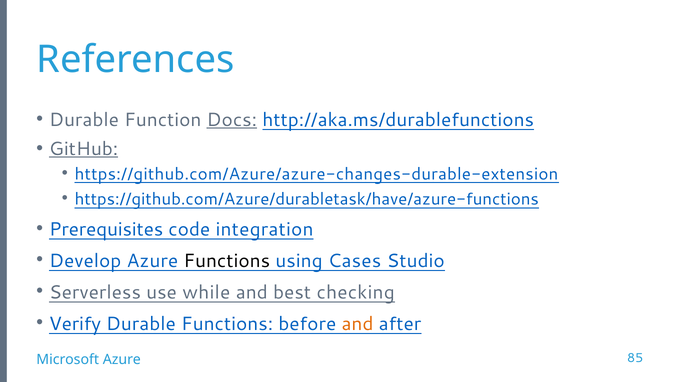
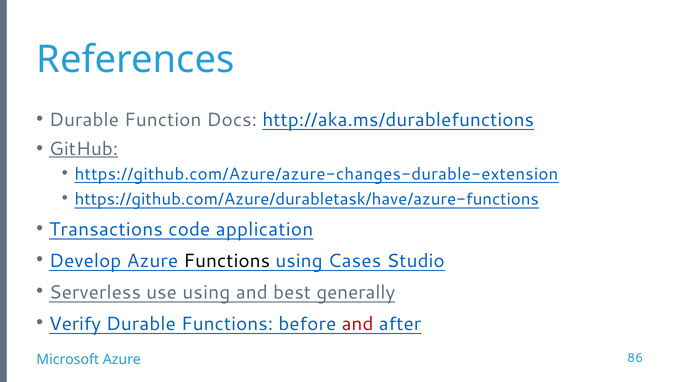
Docs underline: present -> none
Prerequisites: Prerequisites -> Transactions
integration: integration -> application
use while: while -> using
checking: checking -> generally
and at (358, 324) colour: orange -> red
85: 85 -> 86
